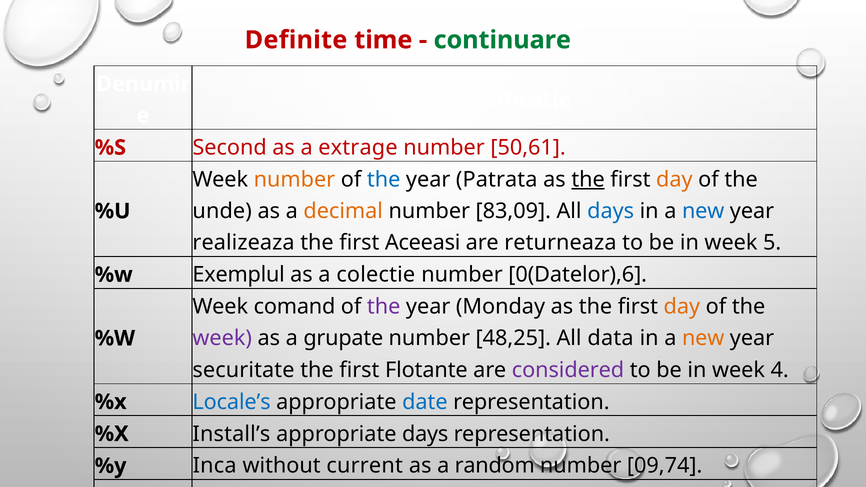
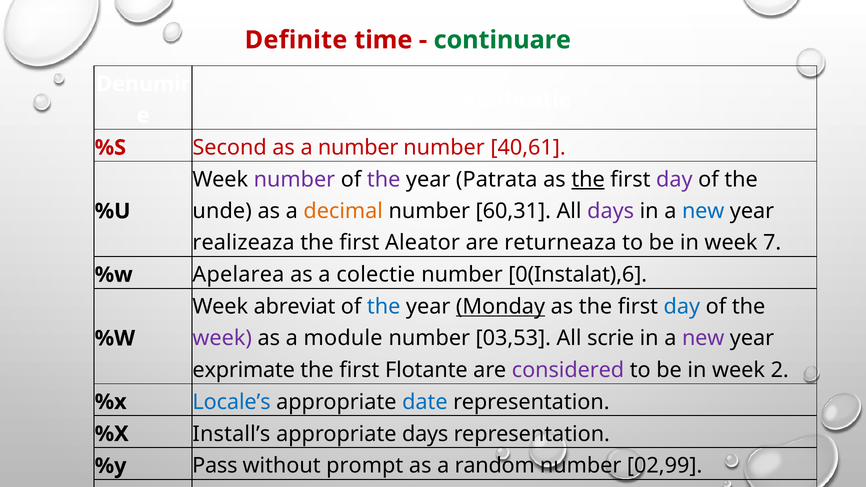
a extrage: extrage -> number
50,61: 50,61 -> 40,61
number at (294, 180) colour: orange -> purple
the at (384, 180) colour: blue -> purple
day at (674, 180) colour: orange -> purple
83,09: 83,09 -> 60,31
days at (611, 211) colour: blue -> purple
Aceeasi: Aceeasi -> Aleator
5: 5 -> 7
Exemplul: Exemplul -> Apelarea
0(Datelor),6: 0(Datelor),6 -> 0(Instalat),6
comand: comand -> abreviat
the at (384, 307) colour: purple -> blue
Monday underline: none -> present
day at (682, 307) colour: orange -> blue
grupate: grupate -> module
48,25: 48,25 -> 03,53
data: data -> scrie
new at (703, 338) colour: orange -> purple
securitate: securitate -> exprimate
4: 4 -> 2
Inca: Inca -> Pass
current: current -> prompt
09,74: 09,74 -> 02,99
